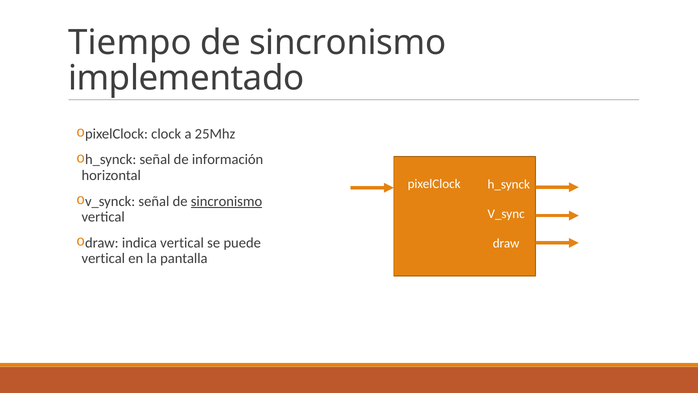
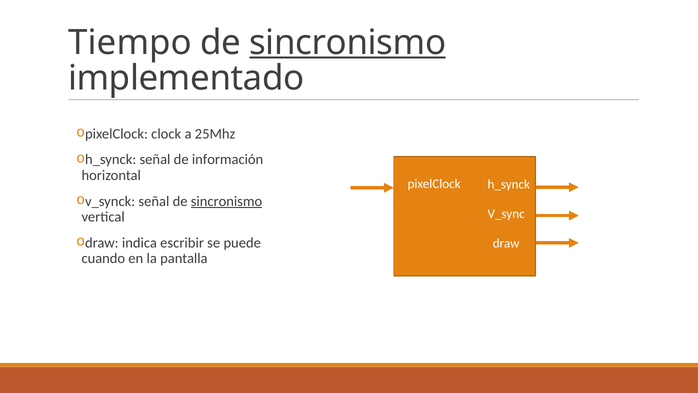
sincronismo at (348, 43) underline: none -> present
indica vertical: vertical -> escribir
vertical at (103, 258): vertical -> cuando
